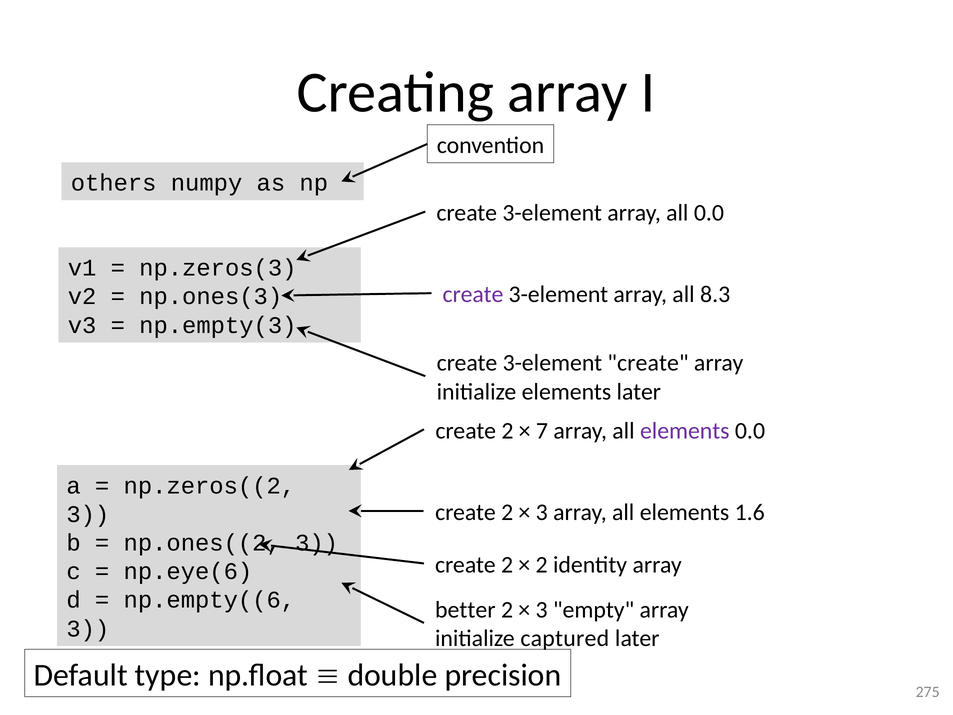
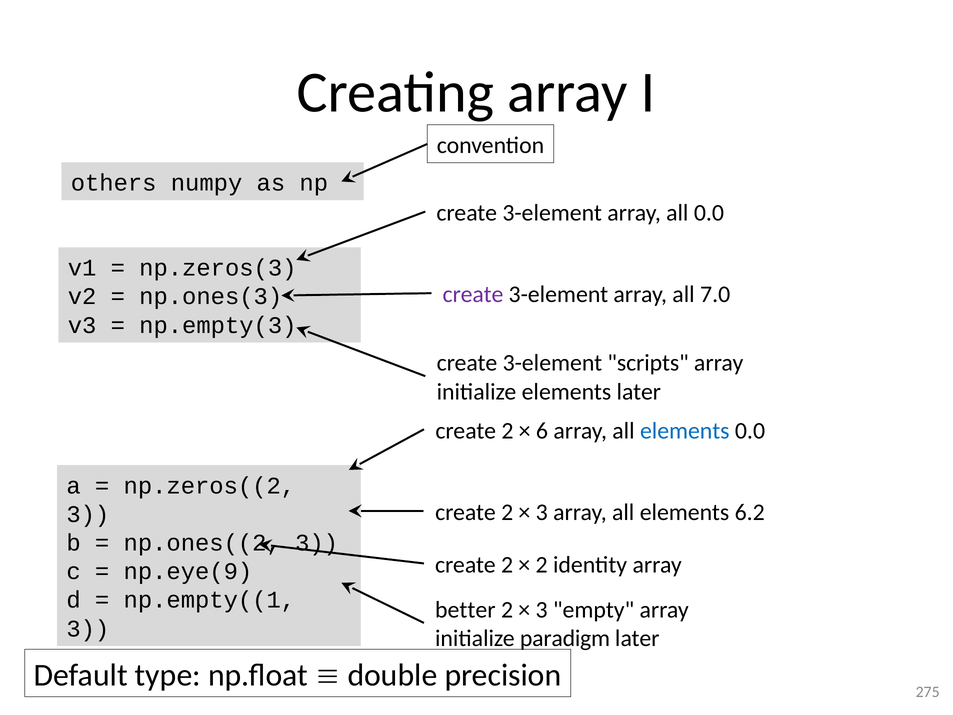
8.3: 8.3 -> 7.0
3-element create: create -> scripts
7: 7 -> 6
elements at (685, 431) colour: purple -> blue
1.6: 1.6 -> 6.2
np.eye(6: np.eye(6 -> np.eye(9
np.empty((6: np.empty((6 -> np.empty((1
captured: captured -> paradigm
